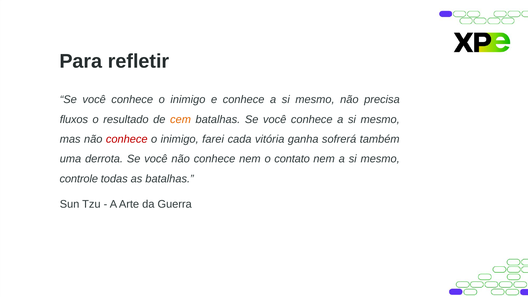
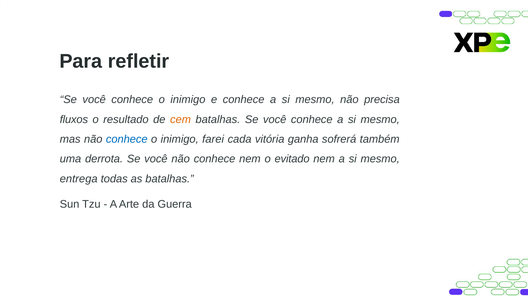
conhece at (127, 139) colour: red -> blue
contato: contato -> evitado
controle: controle -> entrega
